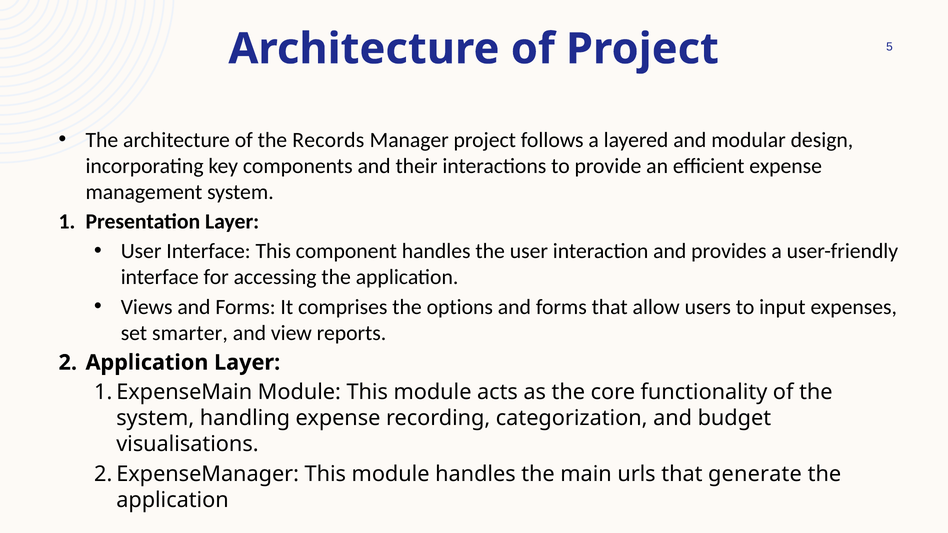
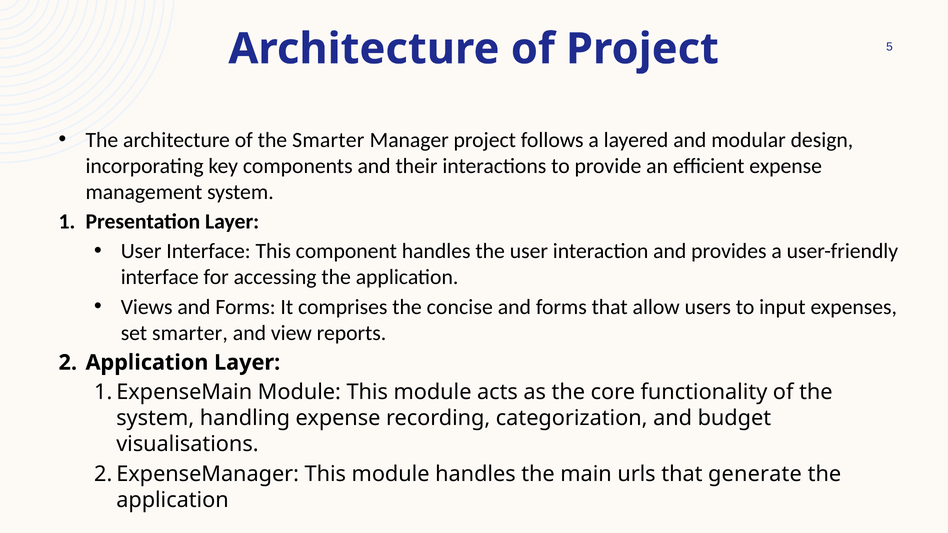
the Records: Records -> Smarter
options: options -> concise
